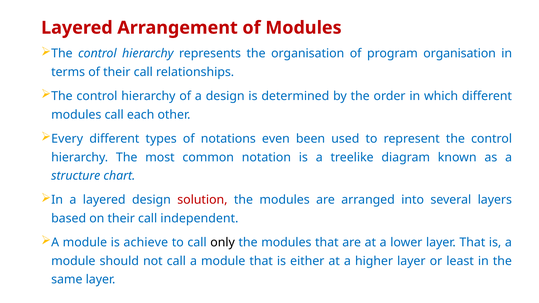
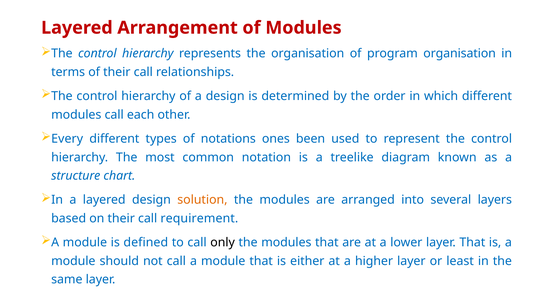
even: even -> ones
solution colour: red -> orange
independent: independent -> requirement
achieve: achieve -> defined
